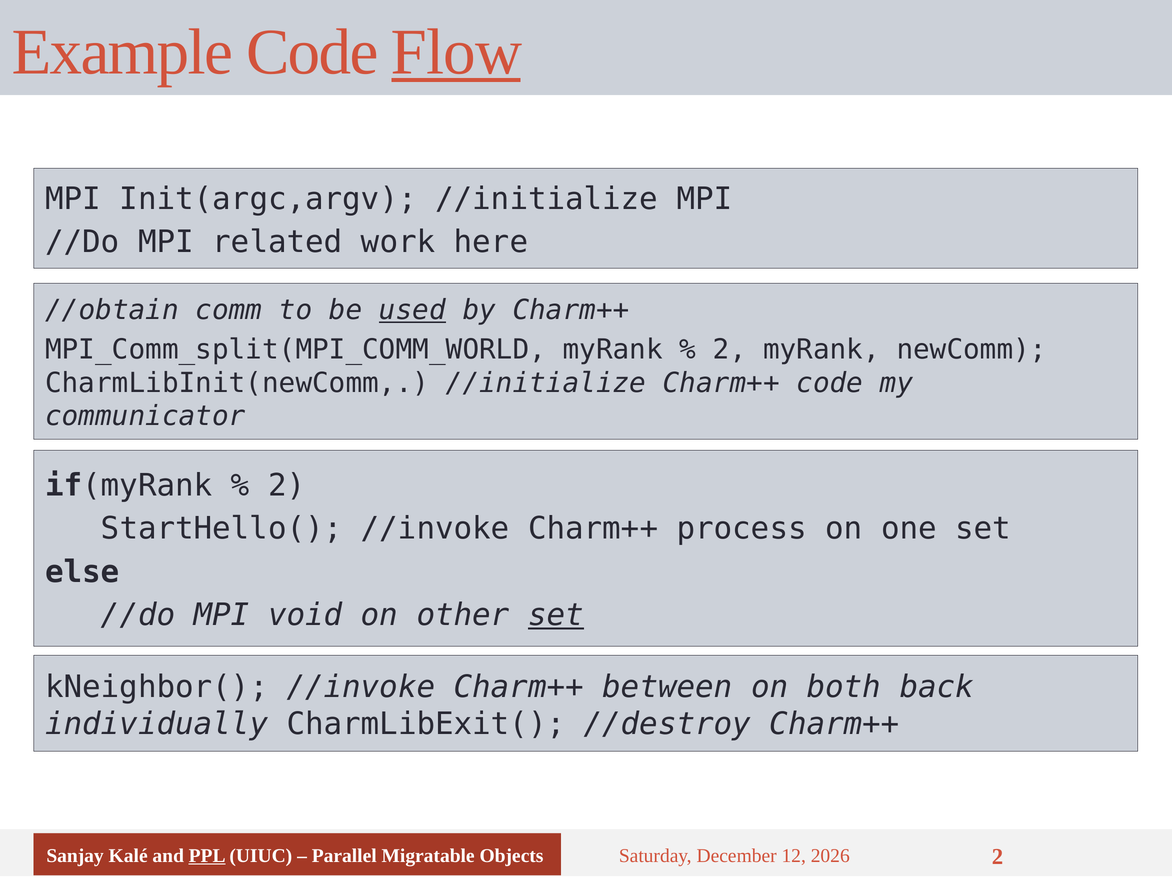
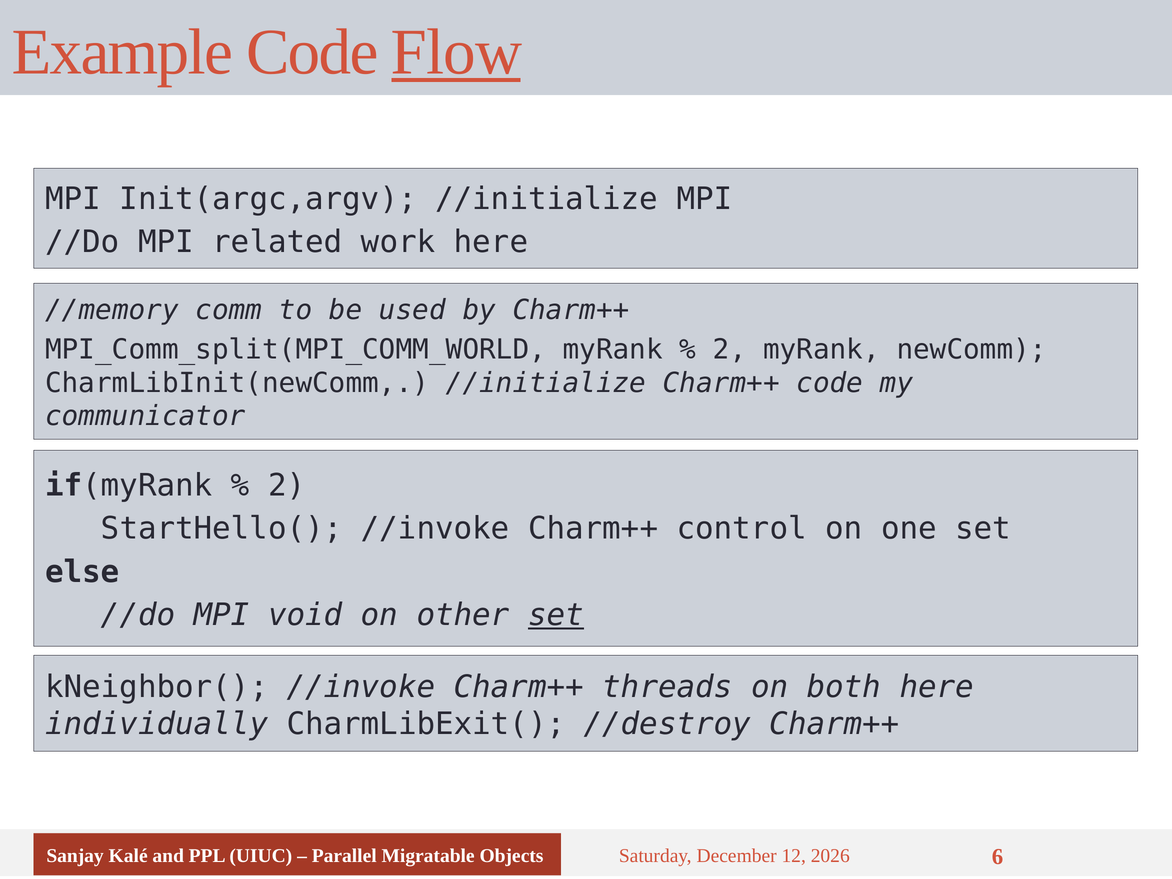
//obtain: //obtain -> //memory
used underline: present -> none
process: process -> control
between: between -> threads
both back: back -> here
PPL underline: present -> none
2 at (997, 857): 2 -> 6
